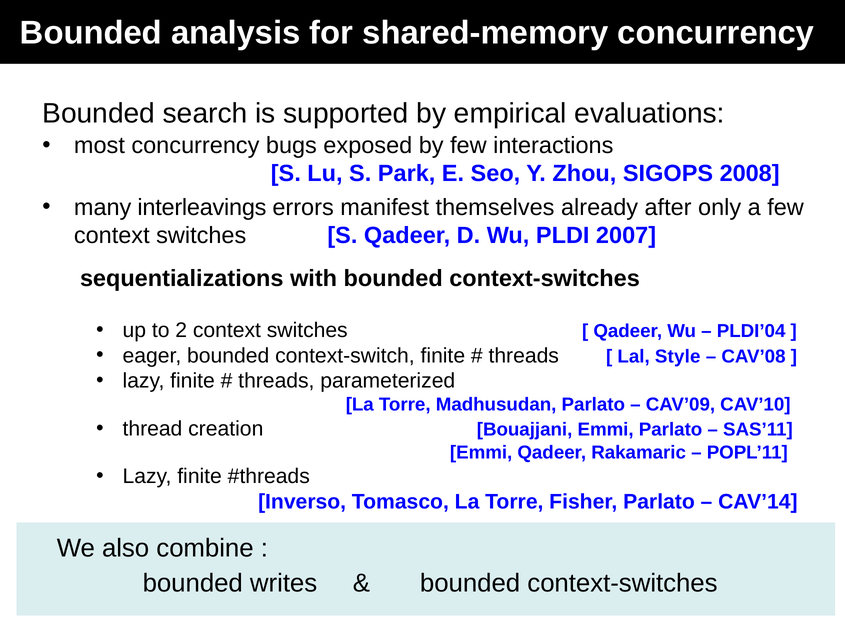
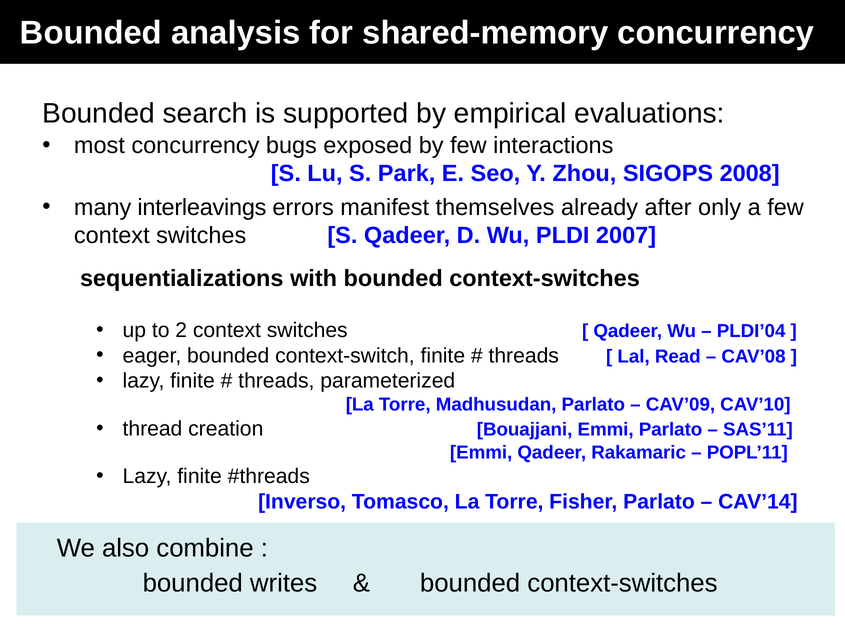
Style: Style -> Read
